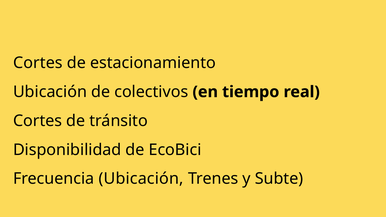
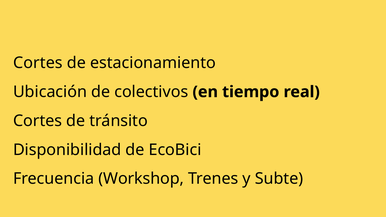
Frecuencia Ubicación: Ubicación -> Workshop
